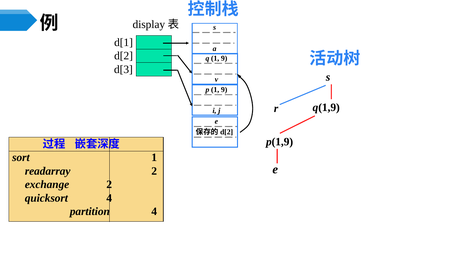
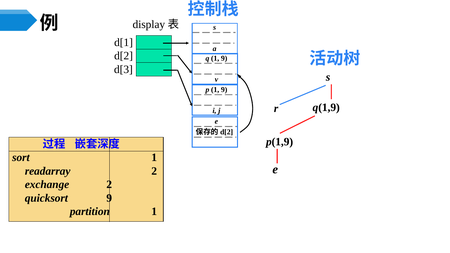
quicksort 4: 4 -> 9
partition 4: 4 -> 1
